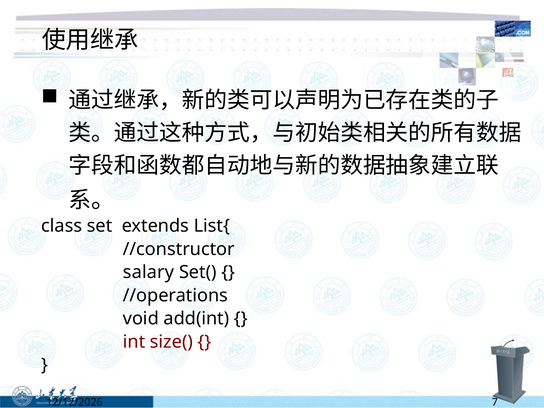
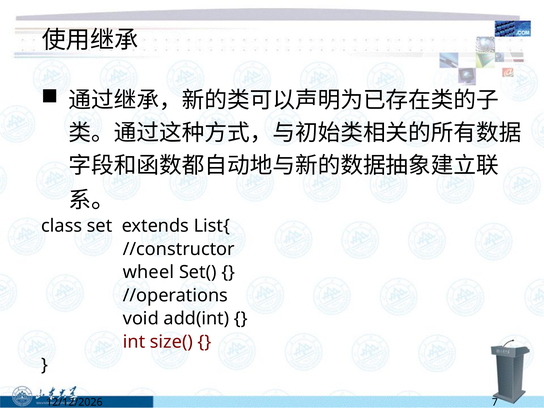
salary: salary -> wheel
